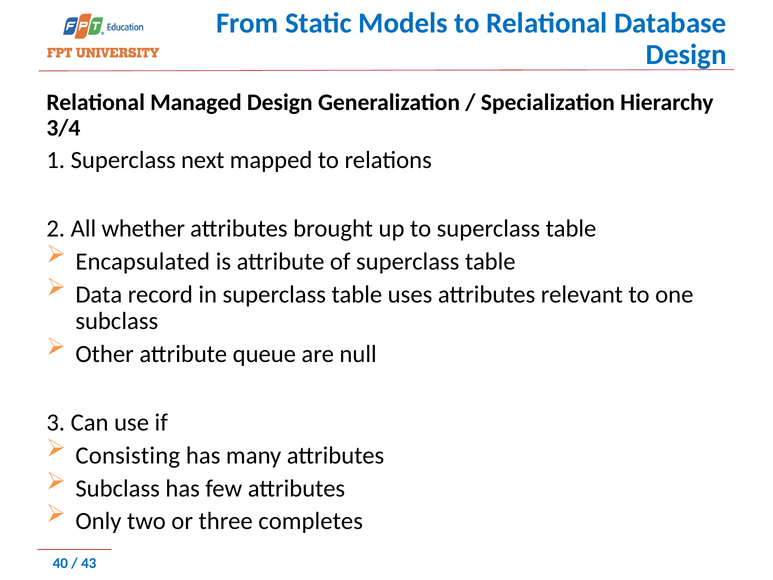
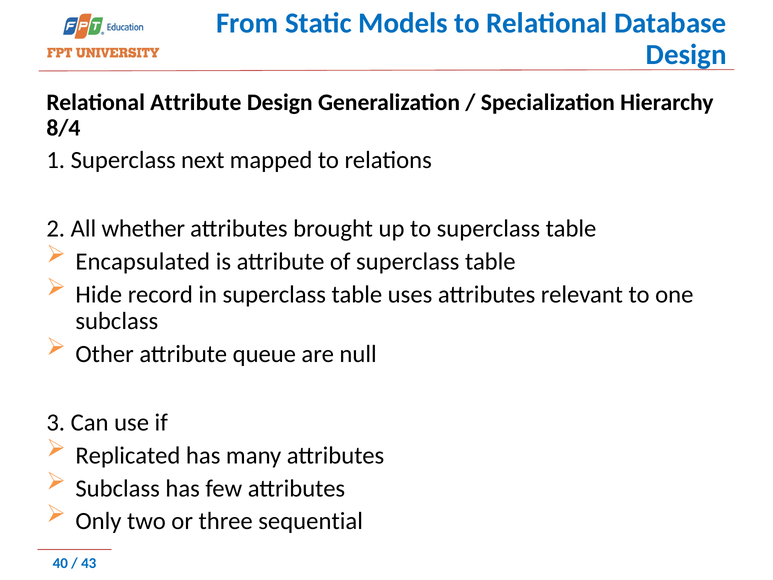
Relational Managed: Managed -> Attribute
3/4: 3/4 -> 8/4
Data: Data -> Hide
Consisting: Consisting -> Replicated
completes: completes -> sequential
